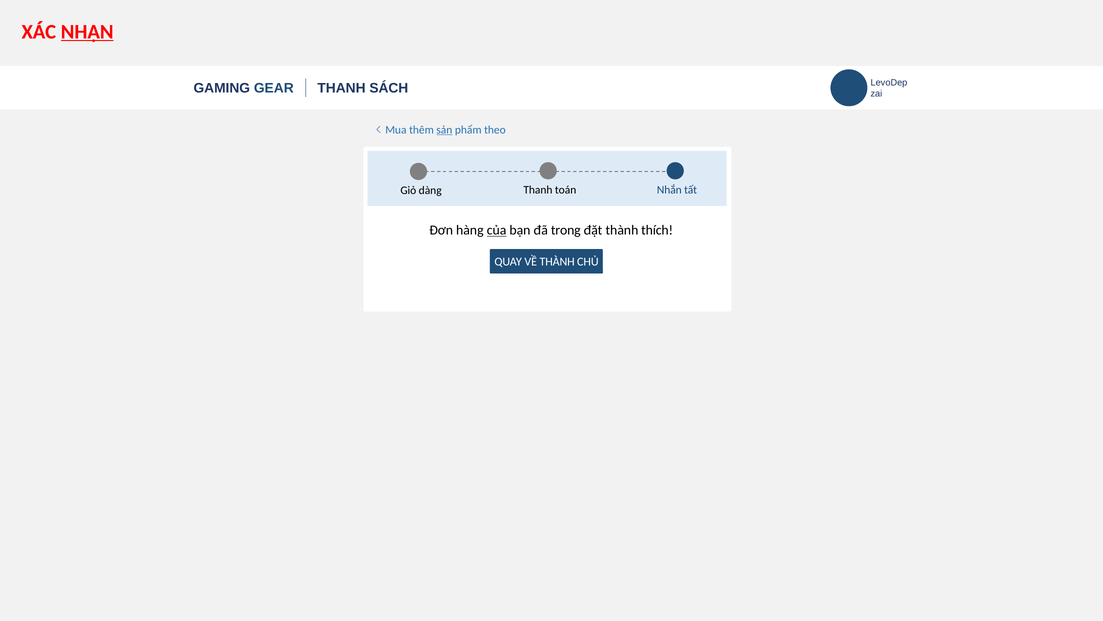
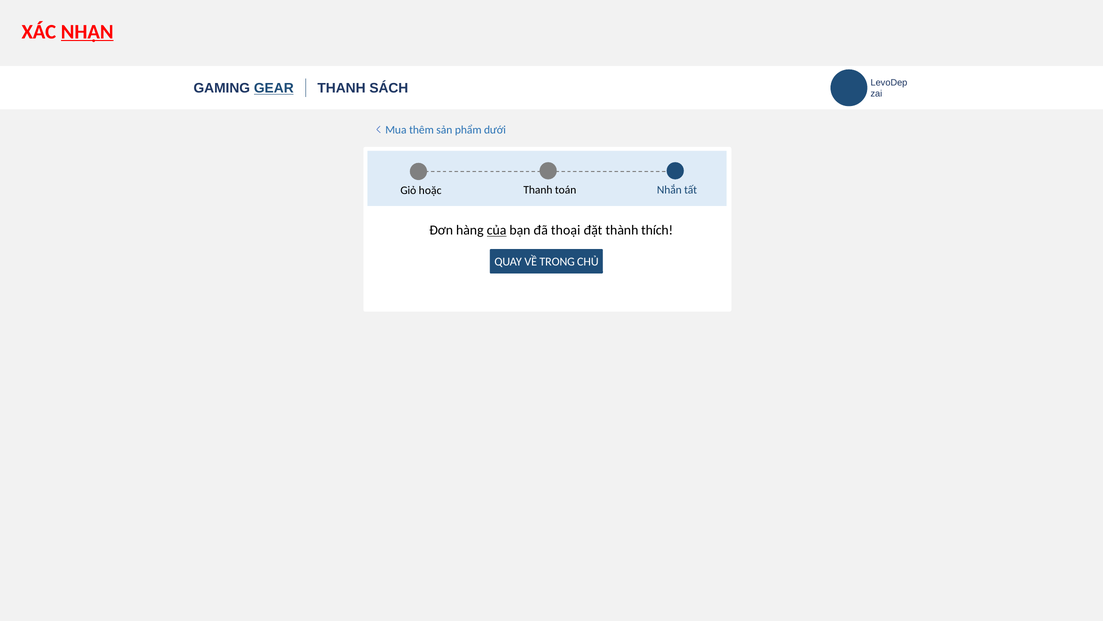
GEAR underline: none -> present
sản underline: present -> none
theo: theo -> dưới
dàng: dàng -> hoặc
trong: trong -> thoại
VỀ THÀNH: THÀNH -> TRONG
